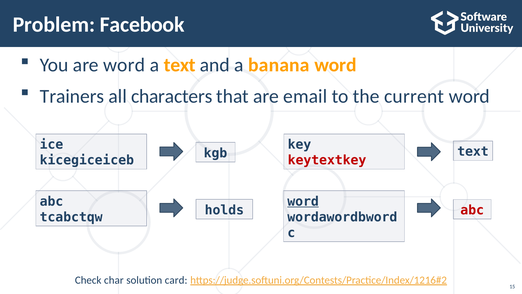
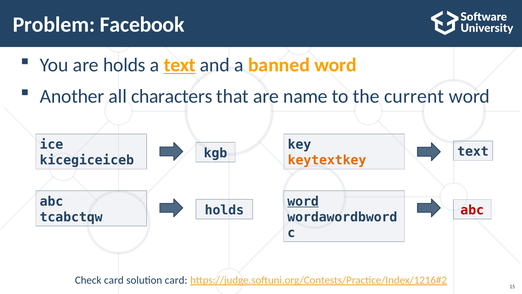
are word: word -> holds
text at (180, 65) underline: none -> present
banana: banana -> banned
Trainers: Trainers -> Another
email: email -> name
keytextkey colour: red -> orange
Check char: char -> card
